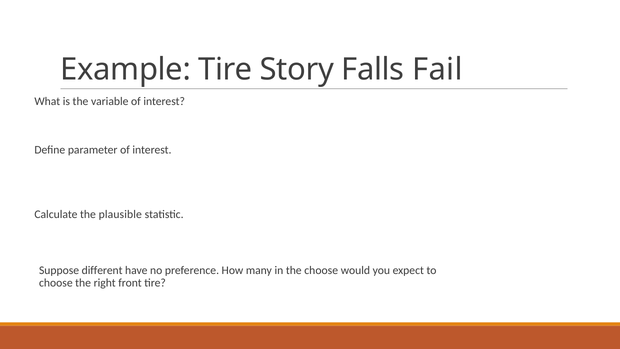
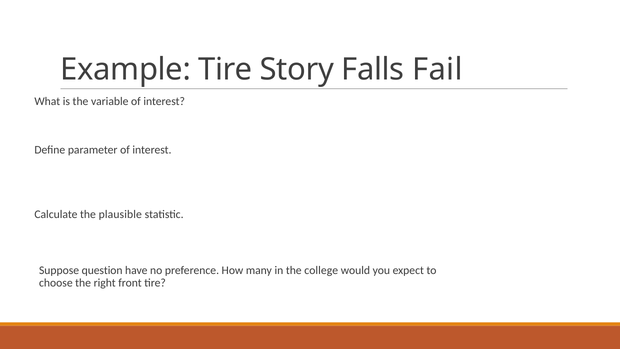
different: different -> question
the choose: choose -> college
